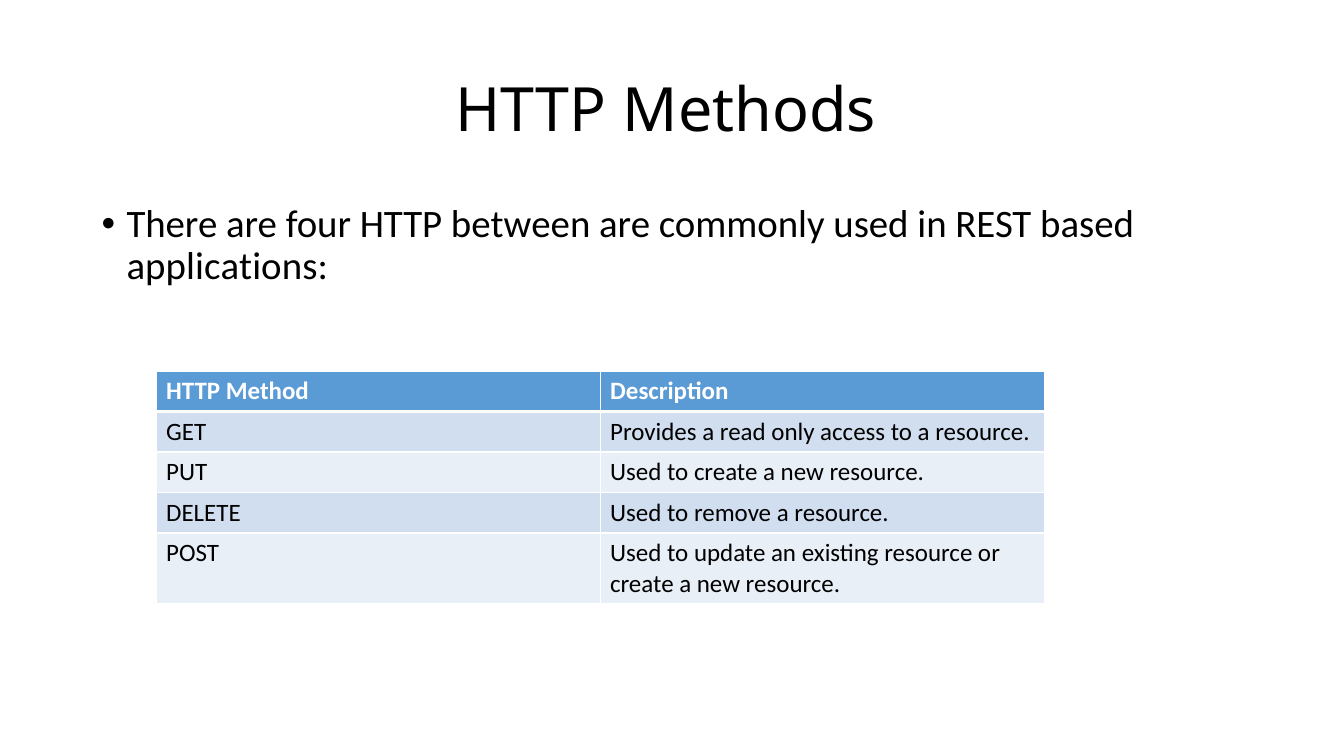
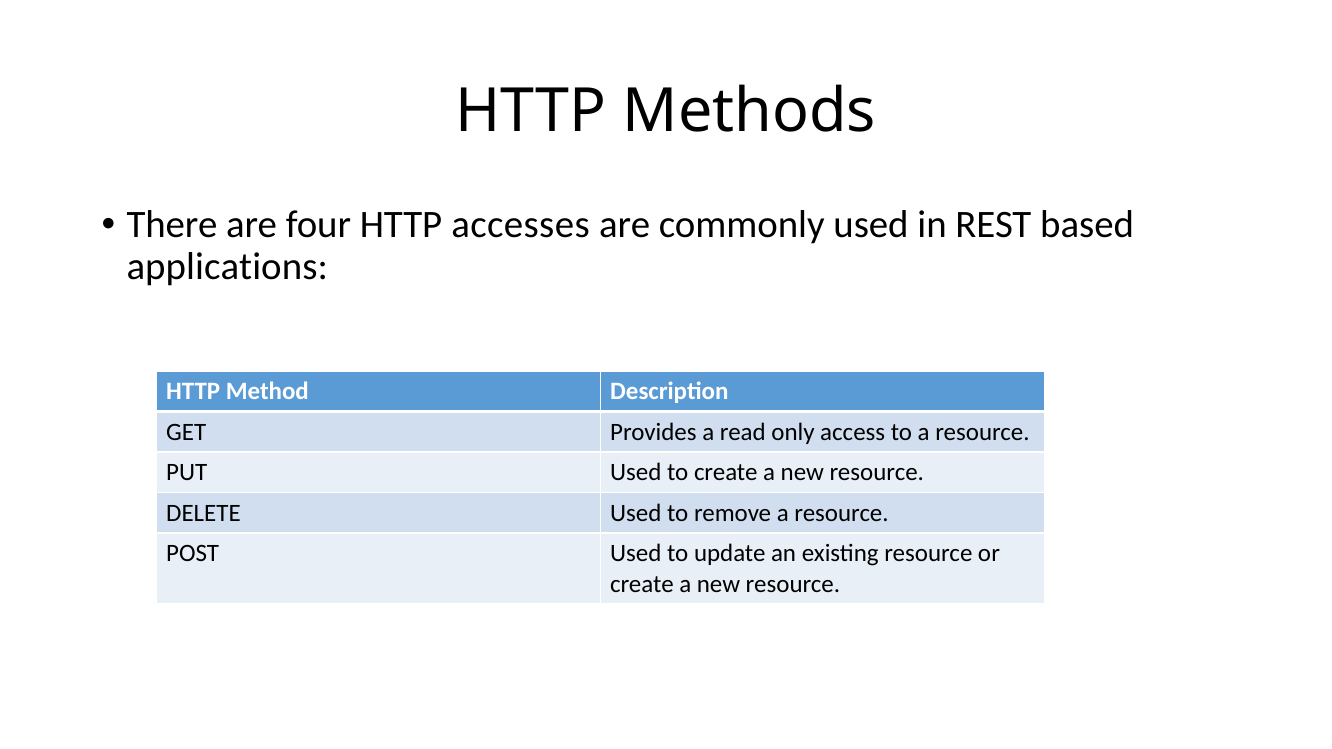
between: between -> accesses
